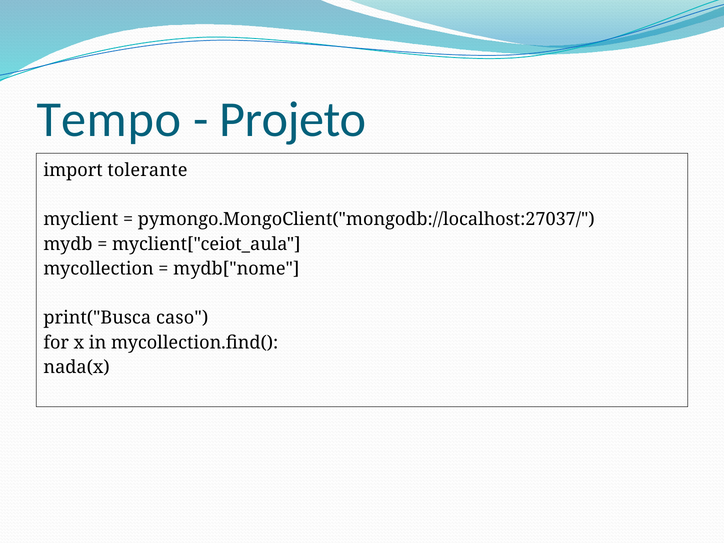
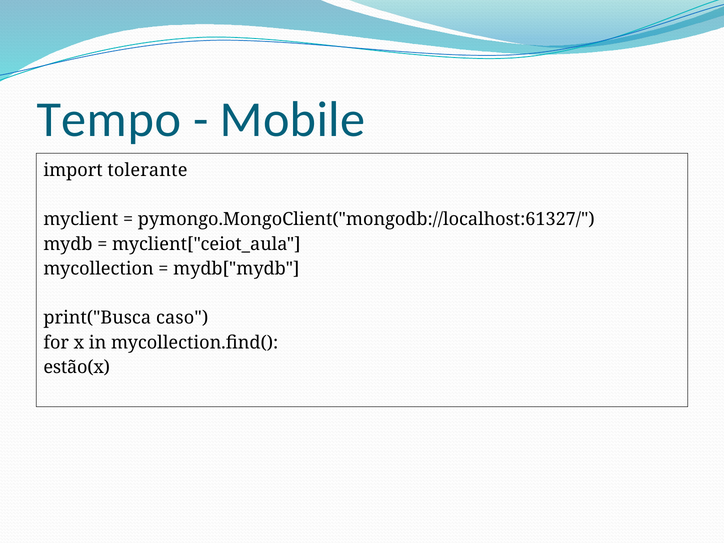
Projeto: Projeto -> Mobile
pymongo.MongoClient("mongodb://localhost:27037/: pymongo.MongoClient("mongodb://localhost:27037/ -> pymongo.MongoClient("mongodb://localhost:61327/
mydb["nome: mydb["nome -> mydb["mydb
nada(x: nada(x -> estão(x
